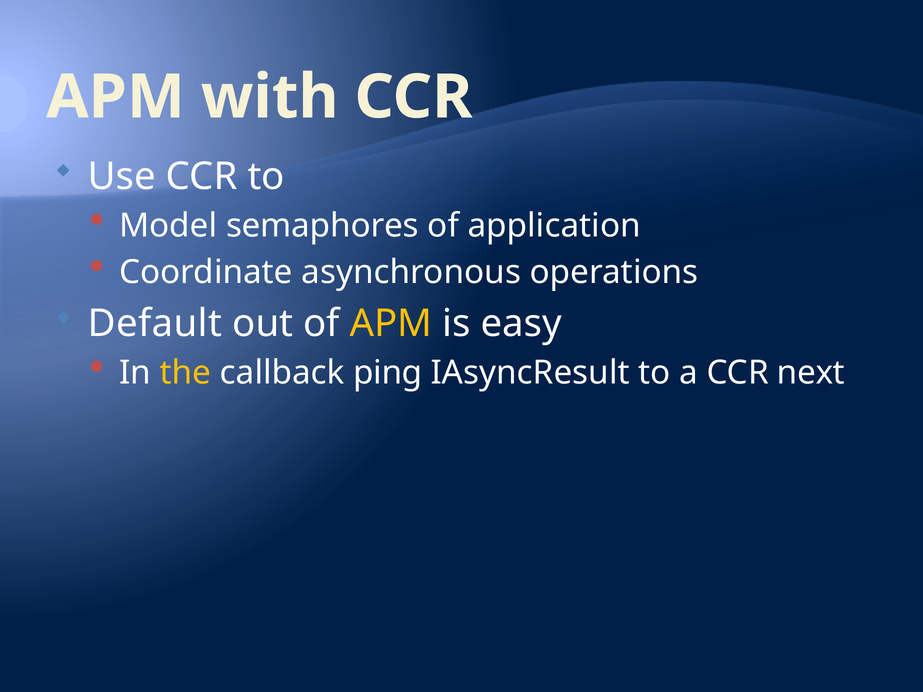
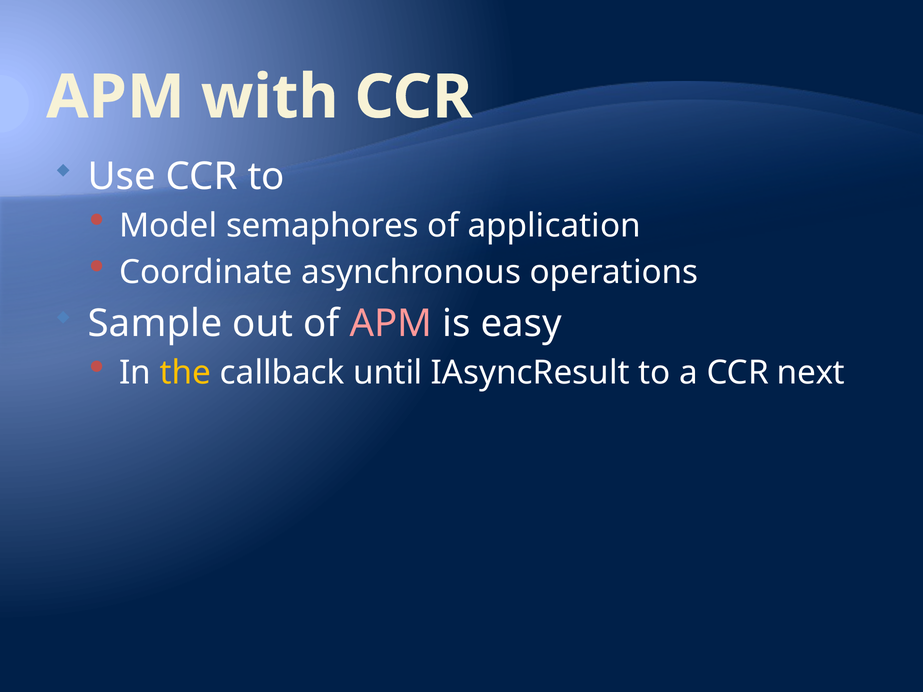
Default: Default -> Sample
APM at (391, 324) colour: yellow -> pink
ping: ping -> until
